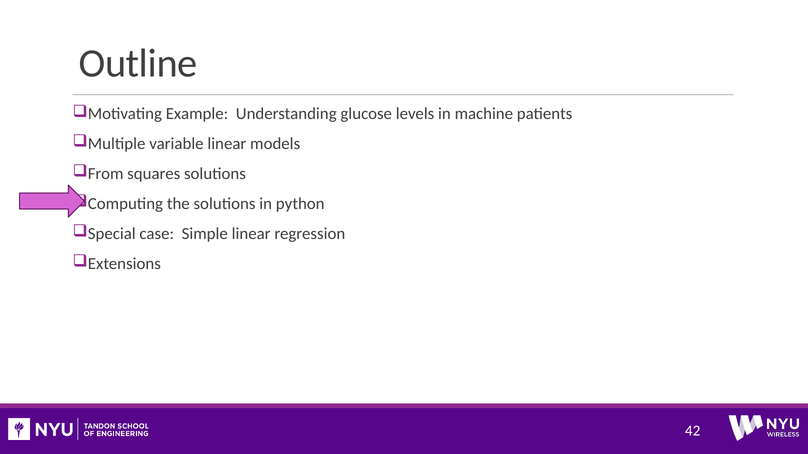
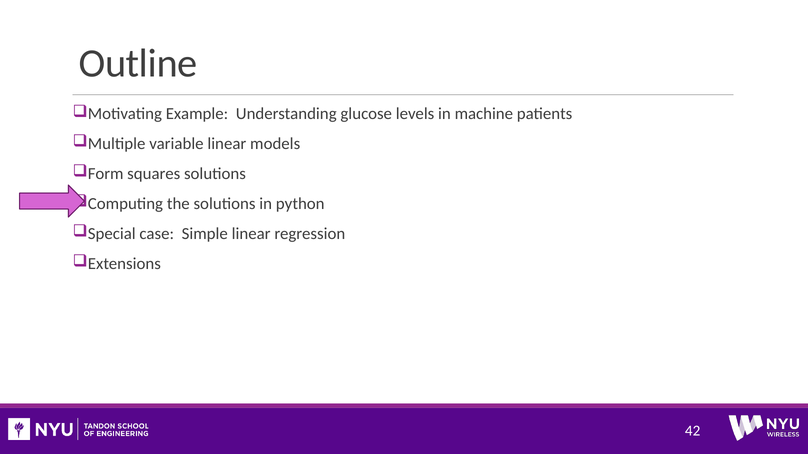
From: From -> Form
